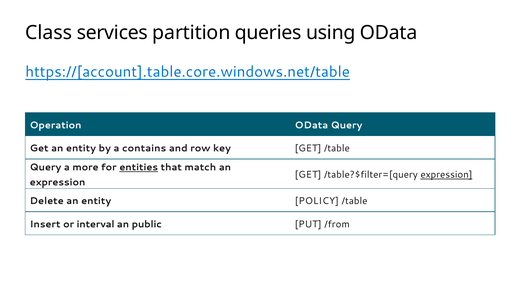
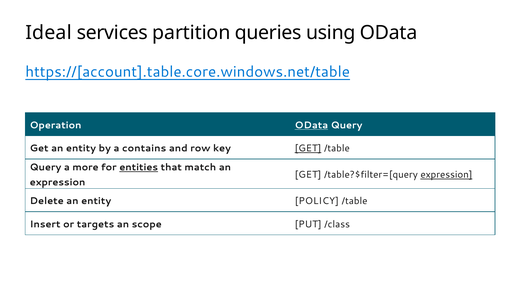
Class: Class -> Ideal
OData at (311, 125) underline: none -> present
GET at (308, 148) underline: none -> present
interval: interval -> targets
public: public -> scope
/from: /from -> /class
